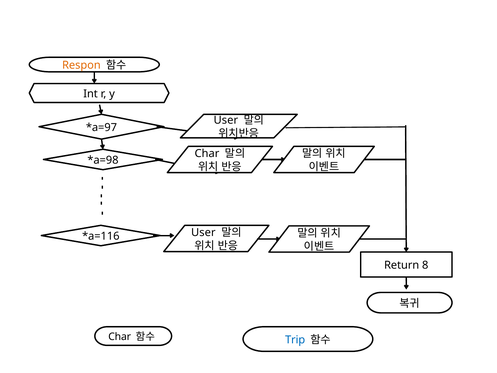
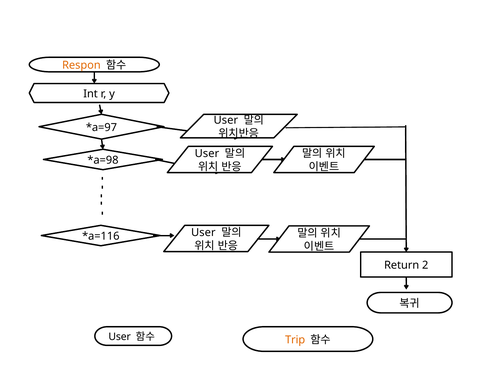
Char at (207, 154): Char -> User
8: 8 -> 2
Char at (120, 337): Char -> User
Trip colour: blue -> orange
